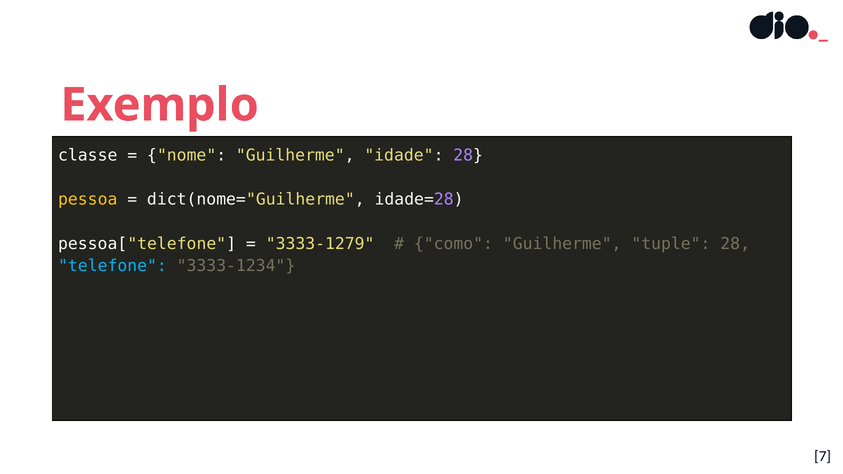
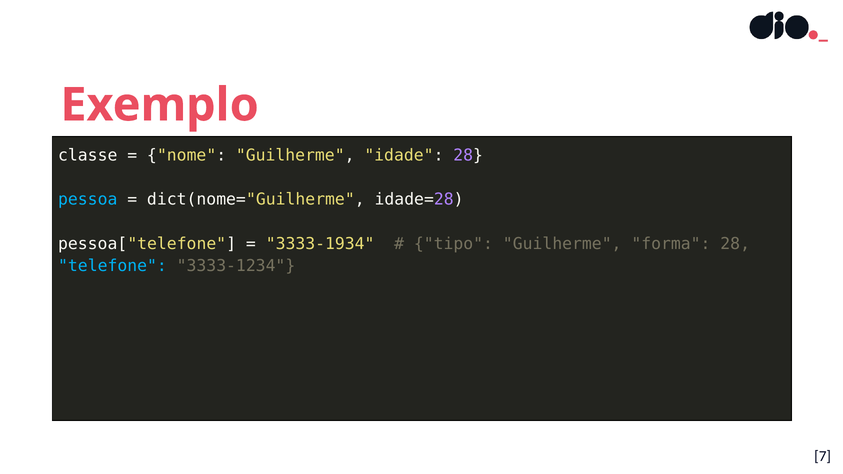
pessoa colour: yellow -> light blue
3333-1279: 3333-1279 -> 3333-1934
como: como -> tipo
tuple: tuple -> forma
